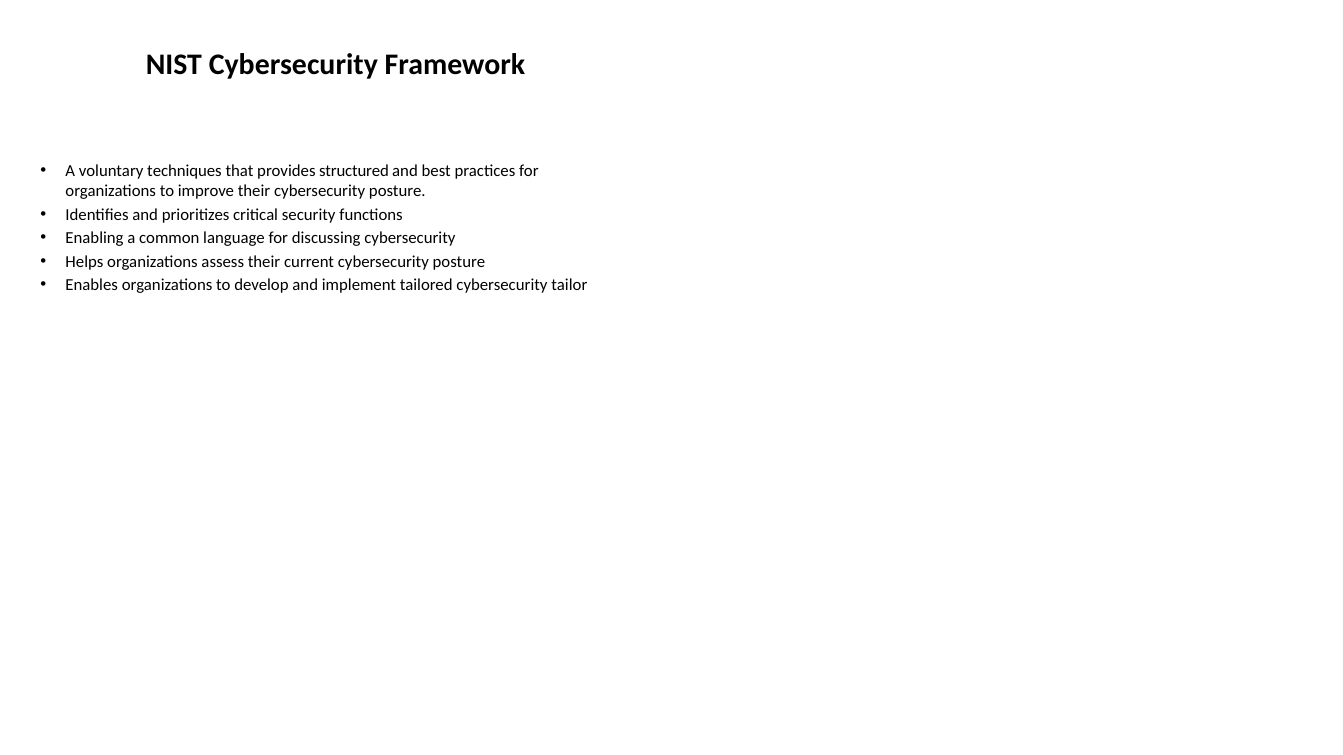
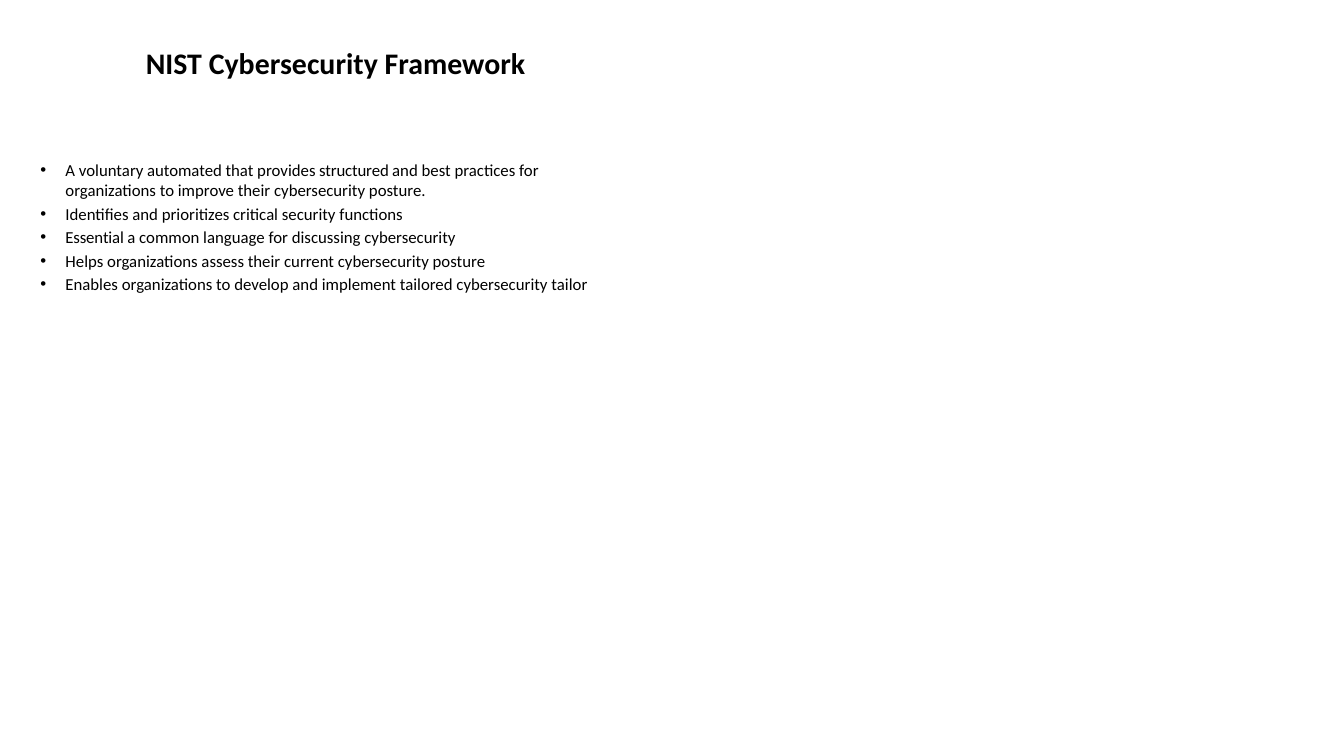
techniques: techniques -> automated
Enabling: Enabling -> Essential
